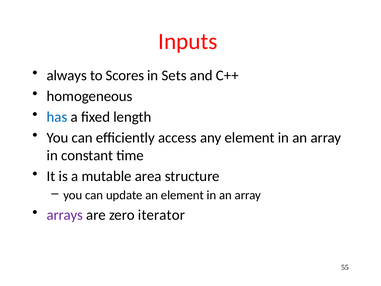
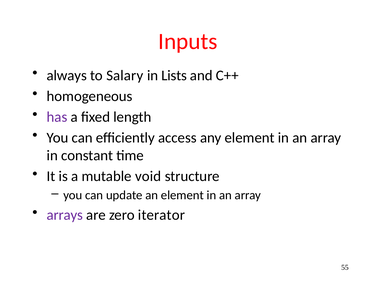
Scores: Scores -> Salary
Sets: Sets -> Lists
has colour: blue -> purple
area: area -> void
